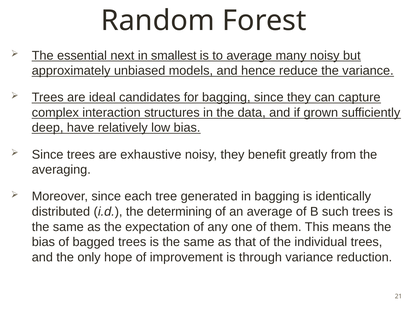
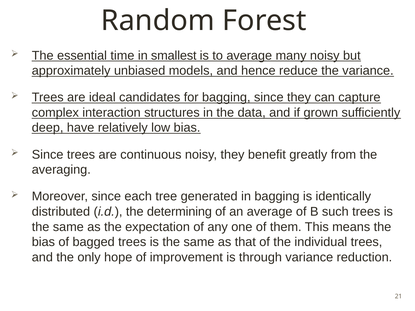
next: next -> time
exhaustive: exhaustive -> continuous
